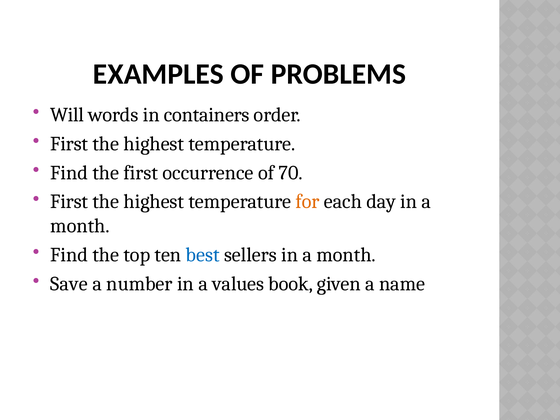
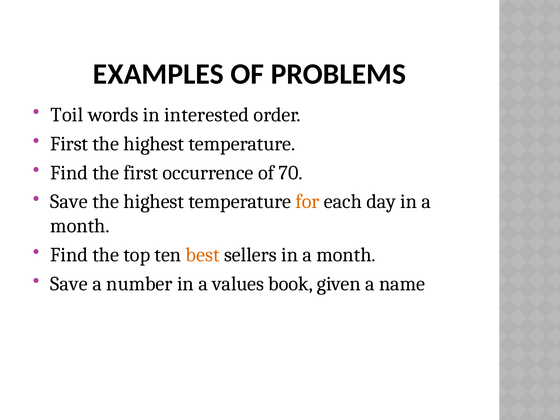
Will: Will -> Toil
containers: containers -> interested
First at (69, 202): First -> Save
best colour: blue -> orange
